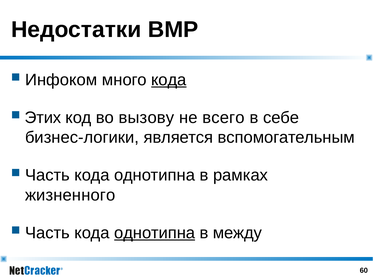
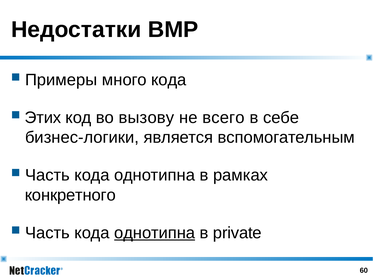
Инфоком: Инфоком -> Примеры
кода at (169, 80) underline: present -> none
жизненного: жизненного -> конкретного
между: между -> private
